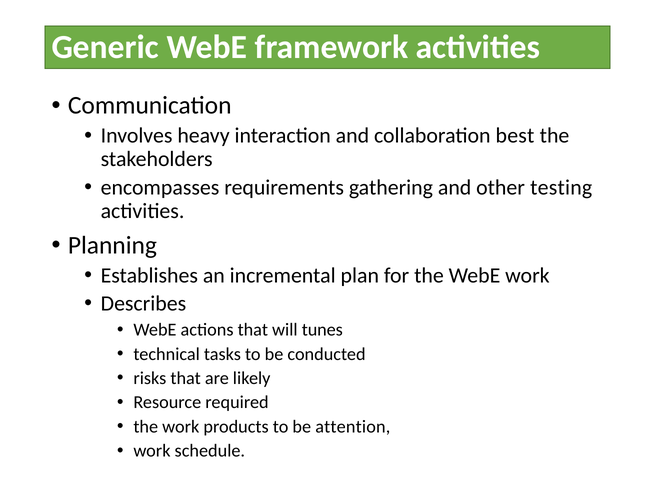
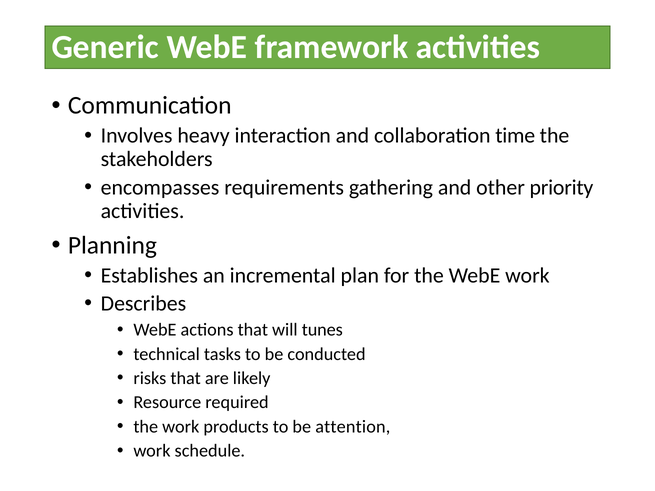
best: best -> time
testing: testing -> priority
